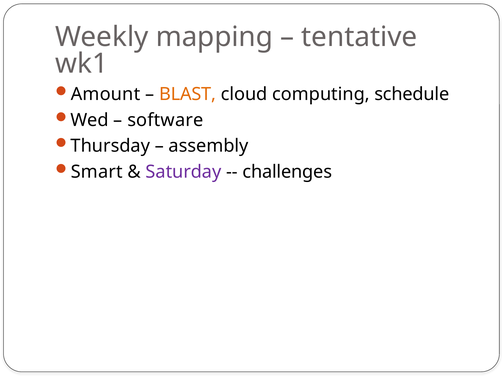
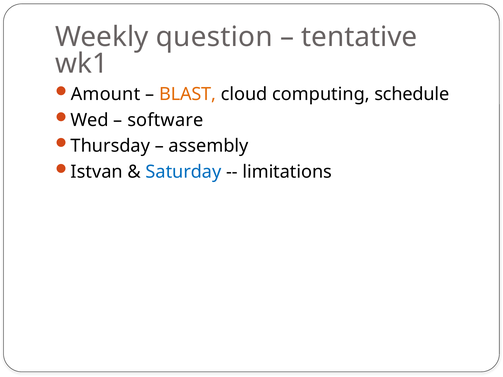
mapping: mapping -> question
Smart: Smart -> Istvan
Saturday colour: purple -> blue
challenges: challenges -> limitations
